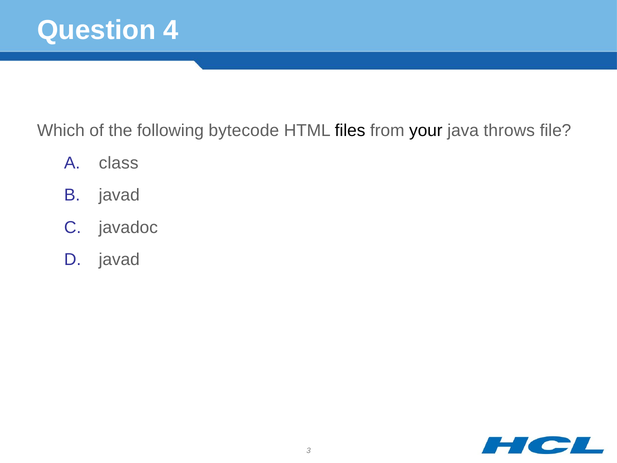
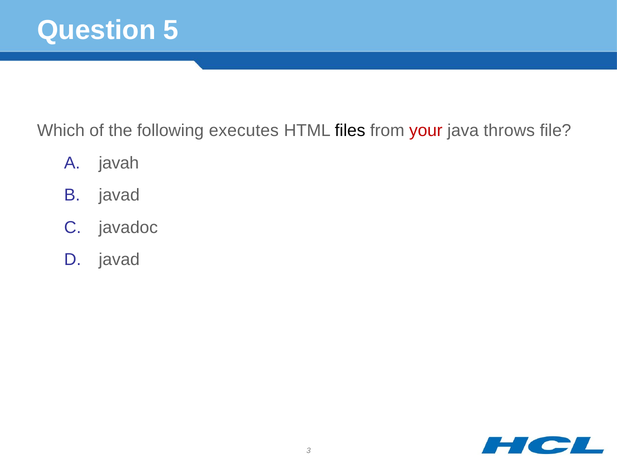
4: 4 -> 5
bytecode: bytecode -> executes
your colour: black -> red
class: class -> javah
